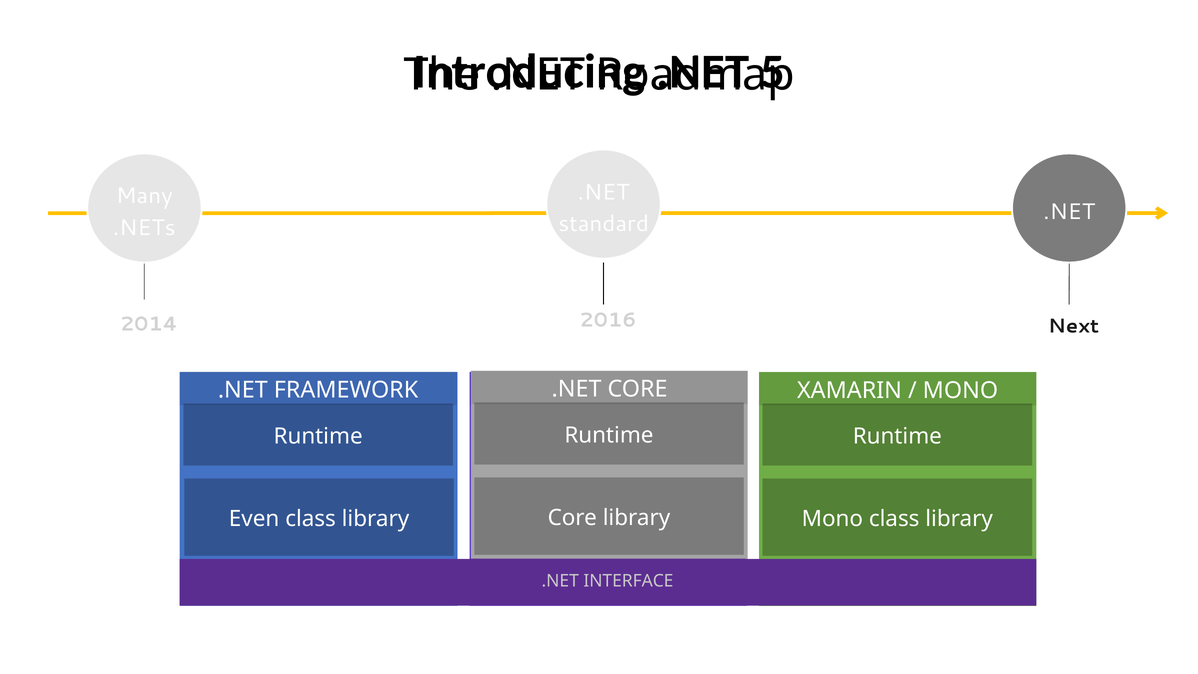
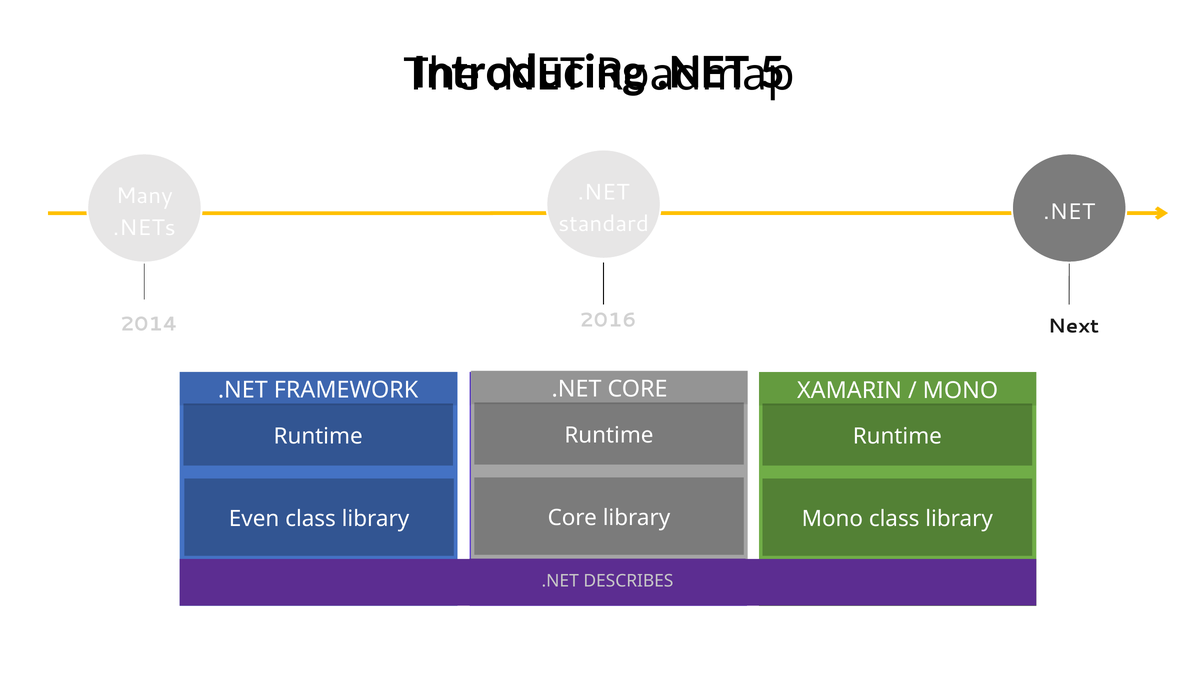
INTERFACE: INTERFACE -> DESCRIBES
